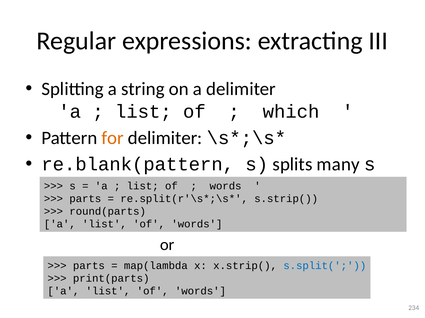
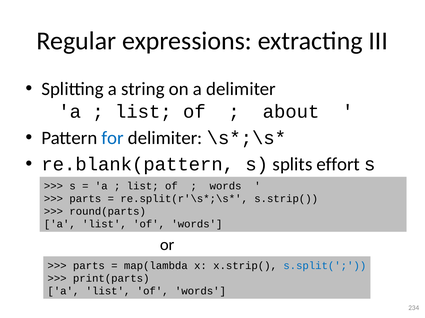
which: which -> about
for colour: orange -> blue
many: many -> effort
